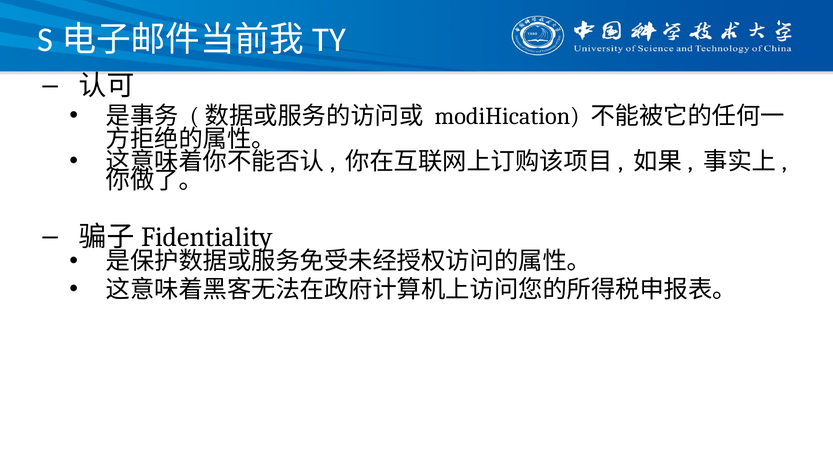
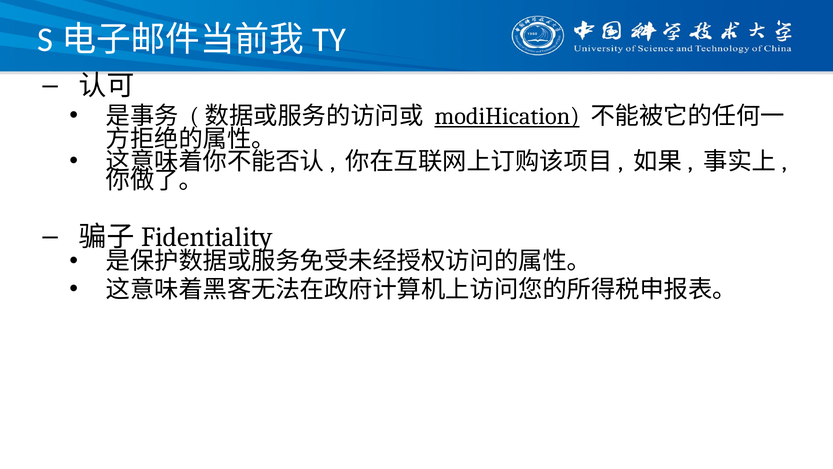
modiHication underline: none -> present
